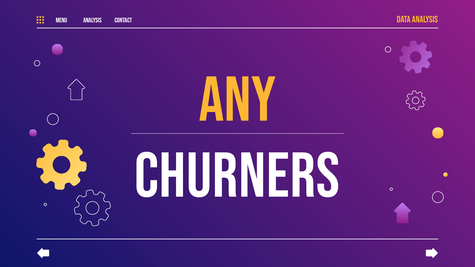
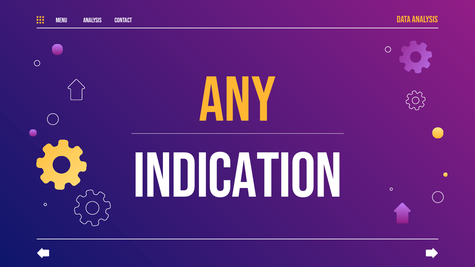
churners: churners -> indication
